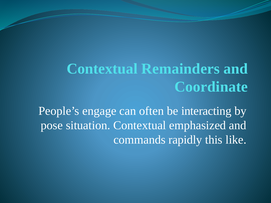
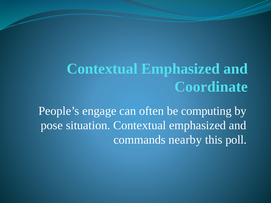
Remainders at (181, 69): Remainders -> Emphasized
interacting: interacting -> computing
rapidly: rapidly -> nearby
like: like -> poll
